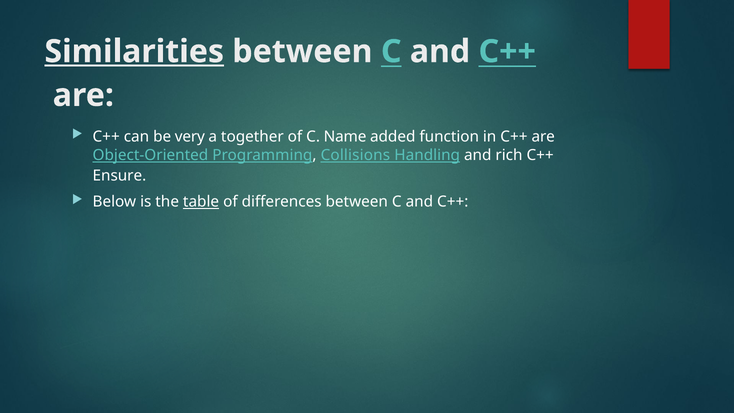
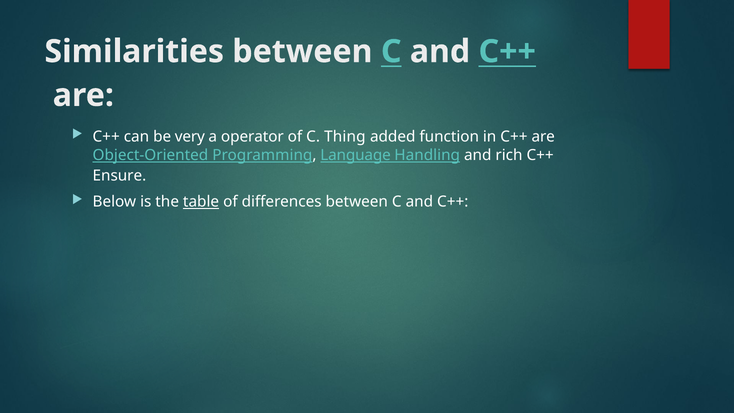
Similarities underline: present -> none
together: together -> operator
Name: Name -> Thing
Collisions: Collisions -> Language
